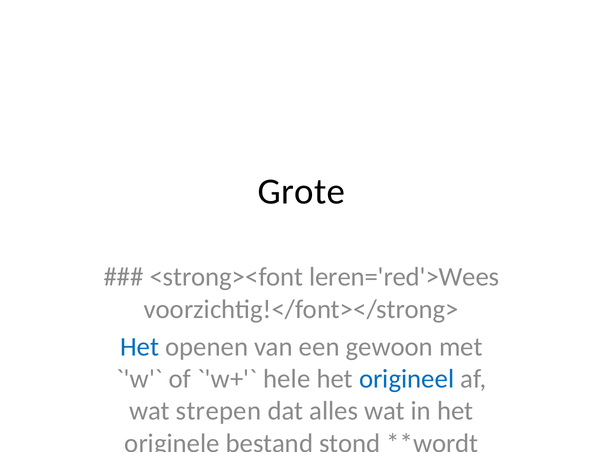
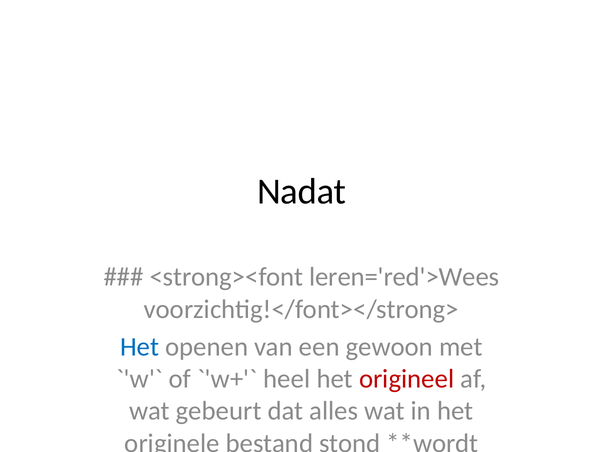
Grote: Grote -> Nadat
hele: hele -> heel
origineel colour: blue -> red
strepen: strepen -> gebeurt
